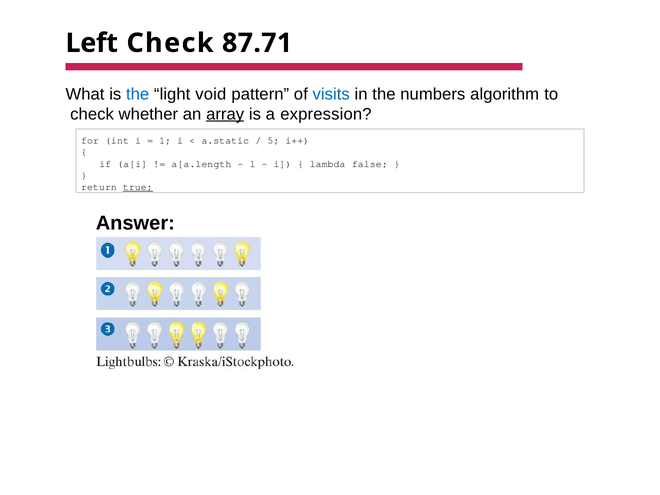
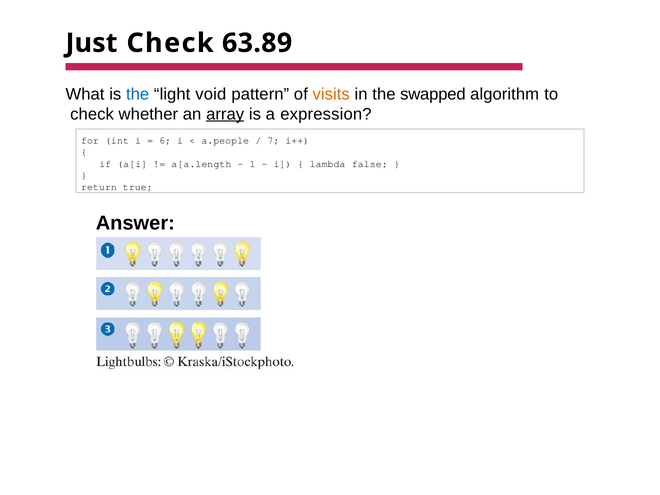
Left: Left -> Just
87.71: 87.71 -> 63.89
visits colour: blue -> orange
numbers: numbers -> swapped
1 at (165, 140): 1 -> 6
a.static: a.static -> a.people
5: 5 -> 7
true underline: present -> none
